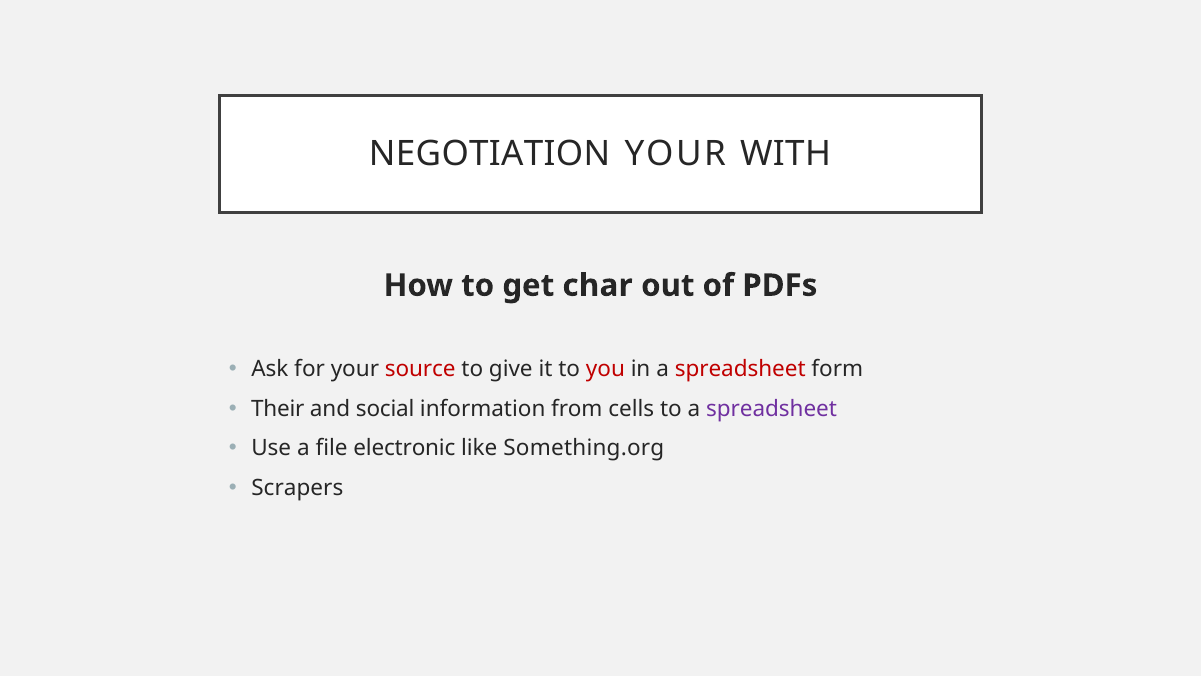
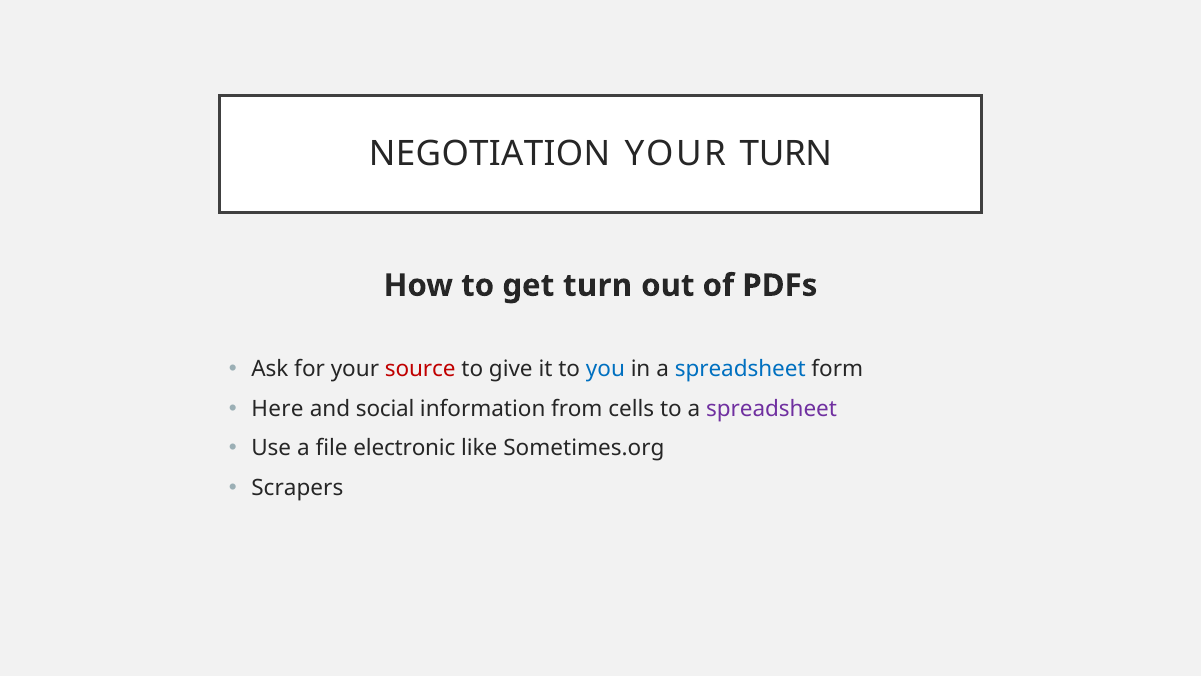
YOUR WITH: WITH -> TURN
get char: char -> turn
you colour: red -> blue
spreadsheet at (740, 369) colour: red -> blue
Their: Their -> Here
Something.org: Something.org -> Sometimes.org
